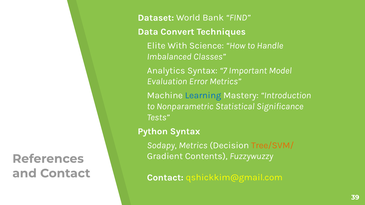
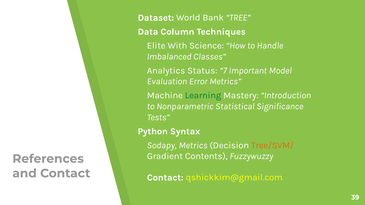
FIND: FIND -> TREE
Convert: Convert -> Column
Analytics Syntax: Syntax -> Status
Learning colour: blue -> green
